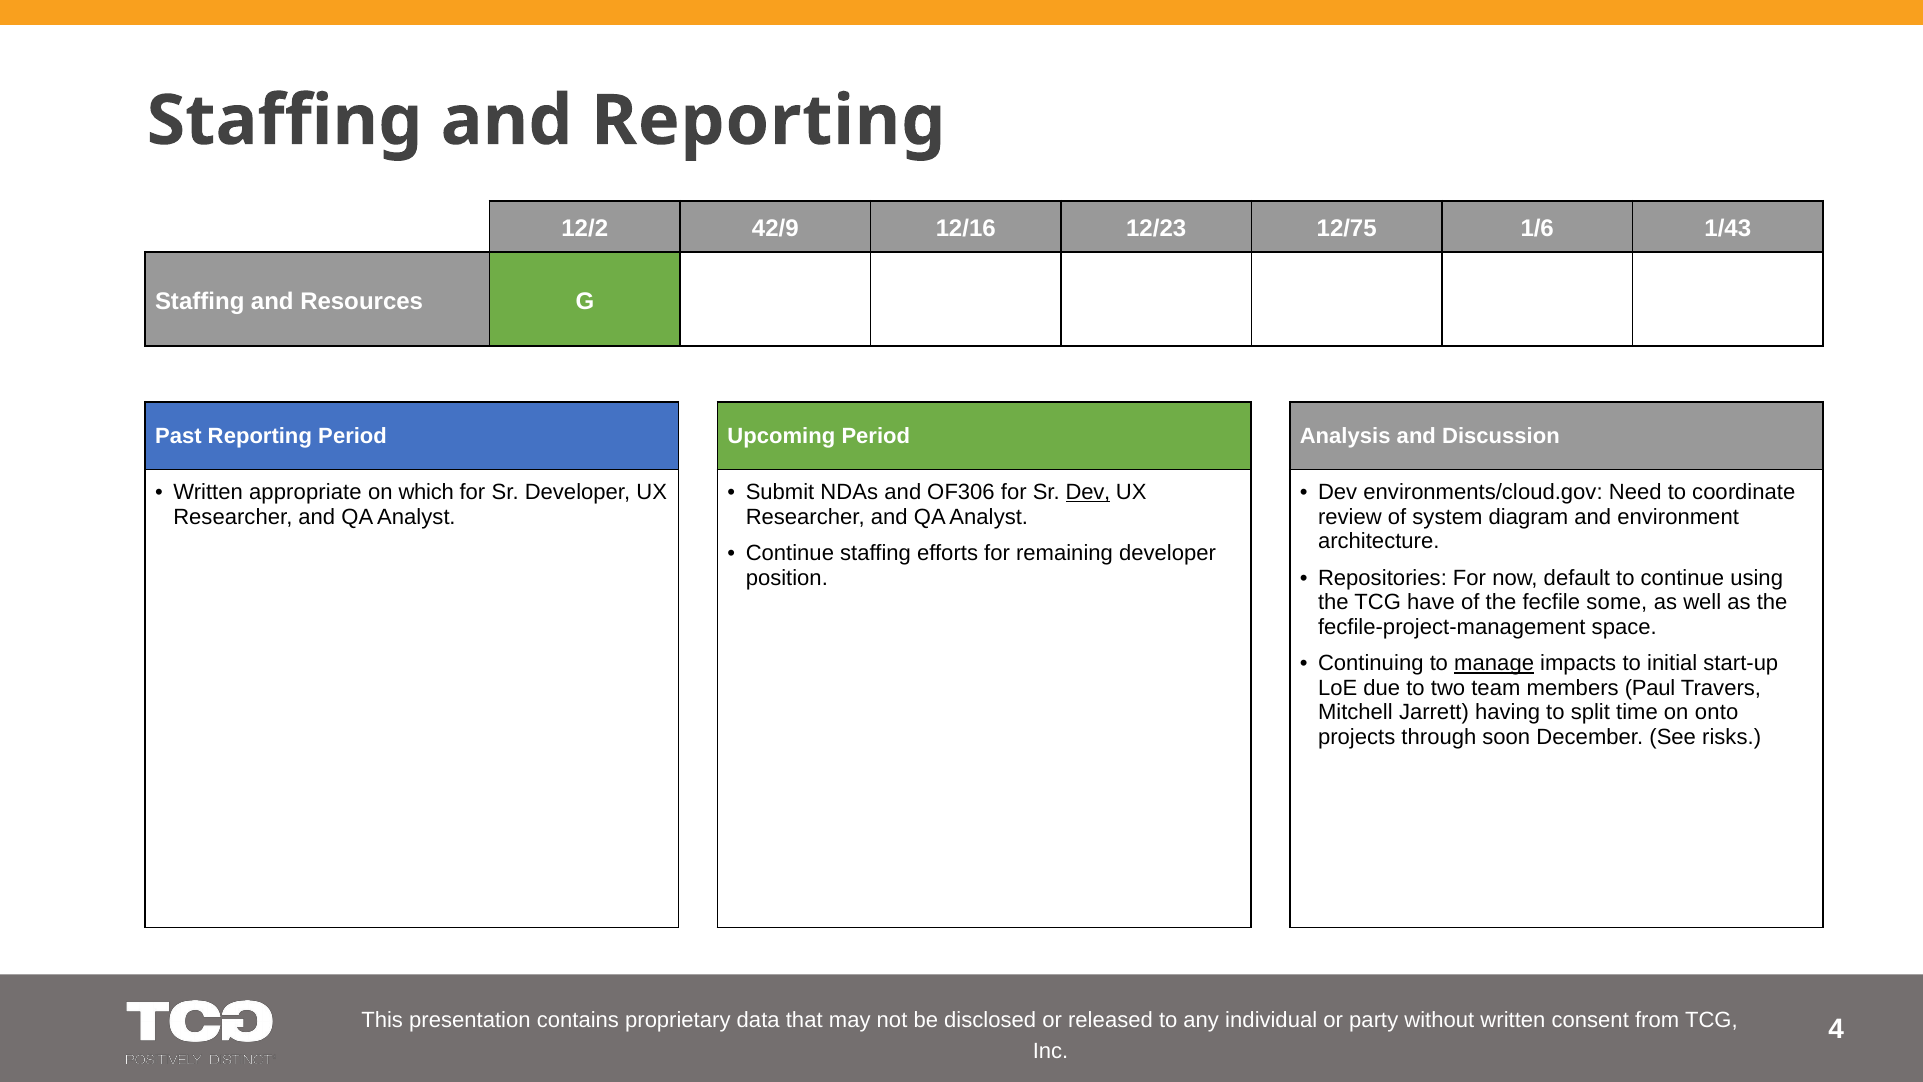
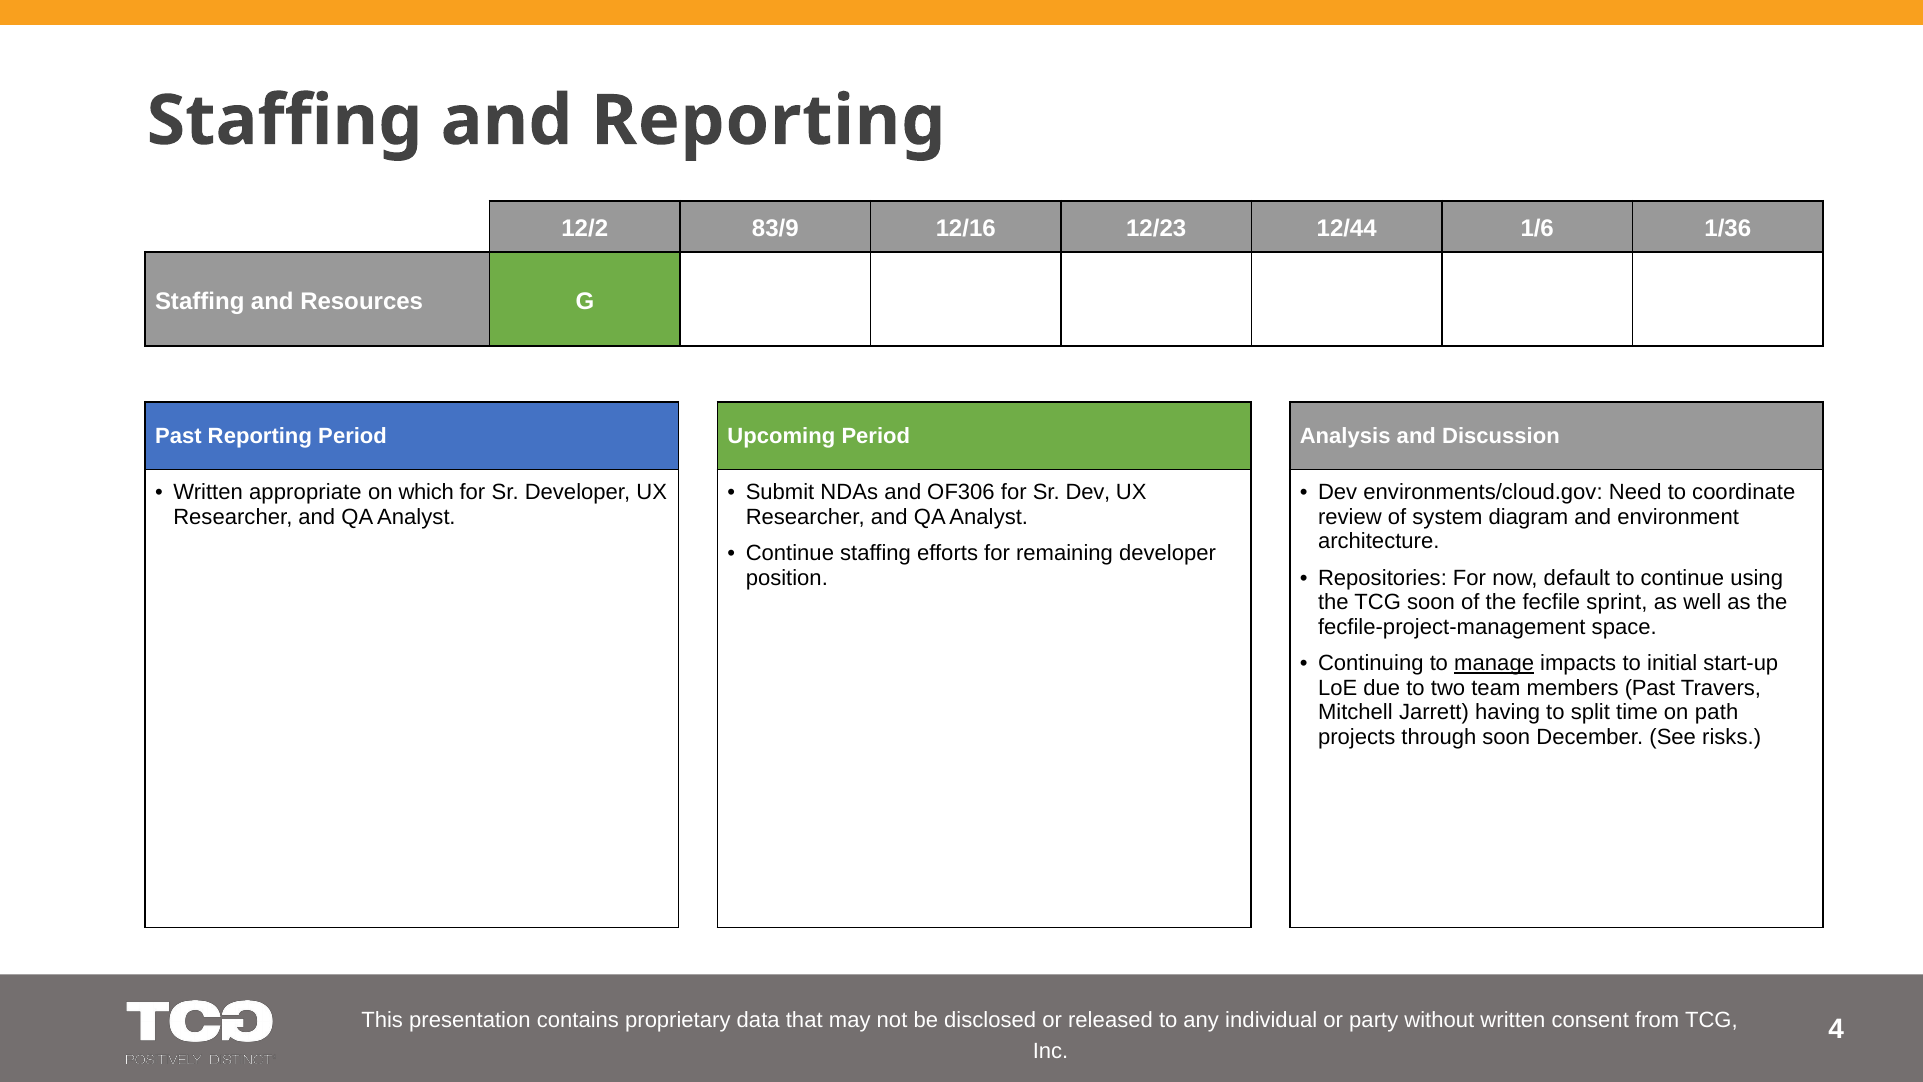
42/9: 42/9 -> 83/9
12/75: 12/75 -> 12/44
1/43: 1/43 -> 1/36
Dev at (1088, 492) underline: present -> none
TCG have: have -> soon
some: some -> sprint
members Paul: Paul -> Past
onto: onto -> path
